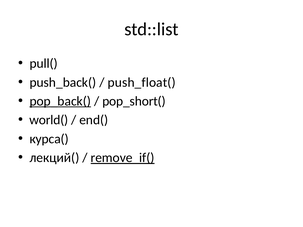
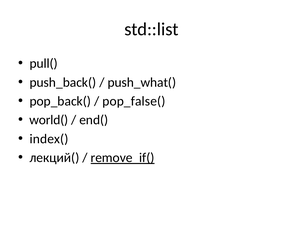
push_float(: push_float( -> push_what(
pop_back( underline: present -> none
pop_short(: pop_short( -> pop_false(
курса(: курса( -> index(
